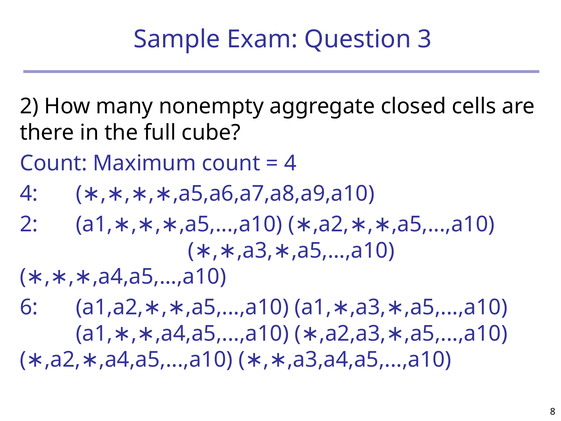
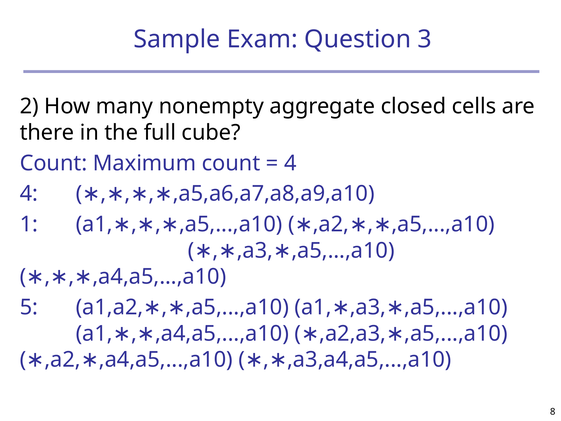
2 at (29, 224): 2 -> 1
6: 6 -> 5
